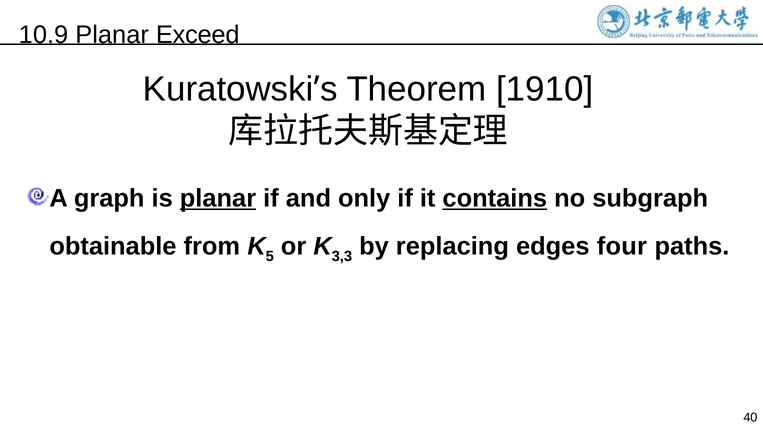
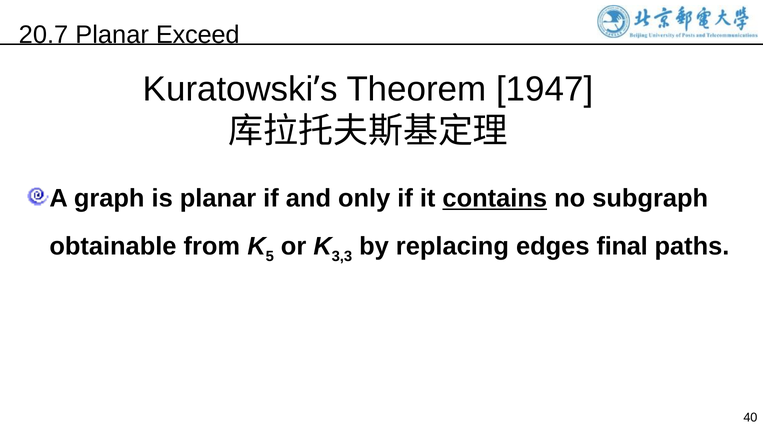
10.9: 10.9 -> 20.7
1910: 1910 -> 1947
planar at (218, 198) underline: present -> none
four: four -> final
